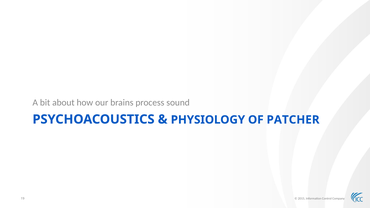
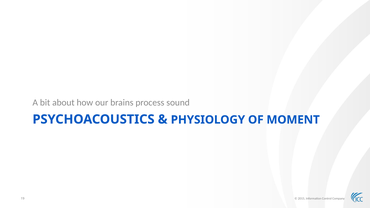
PATCHER: PATCHER -> MOMENT
